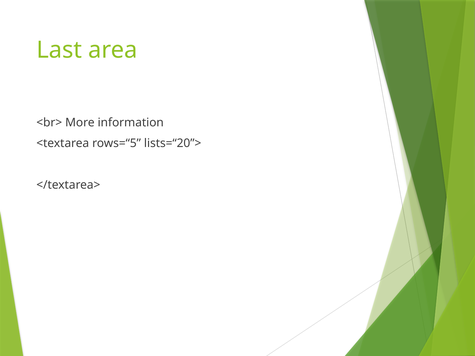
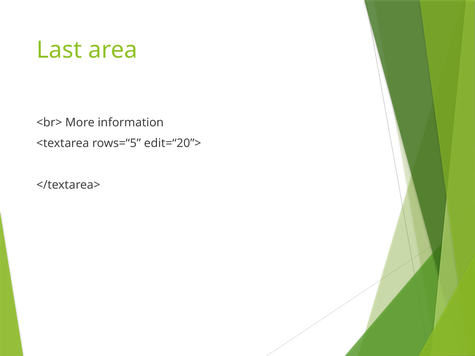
lists=“20”>: lists=“20”> -> edit=“20”>
